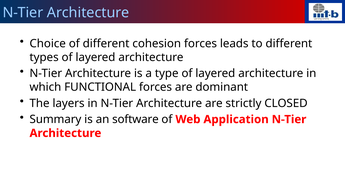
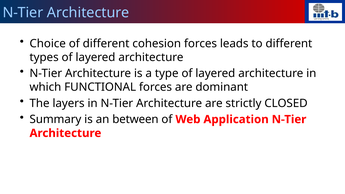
software: software -> between
